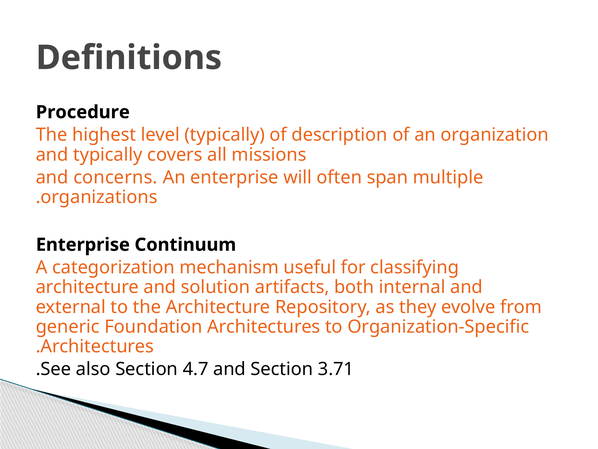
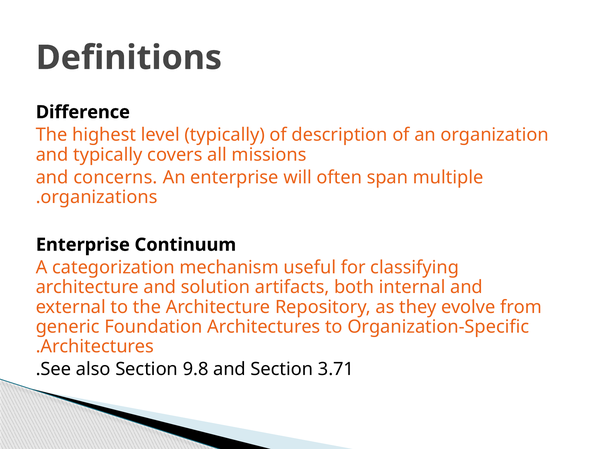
Procedure: Procedure -> Difference
4.7: 4.7 -> 9.8
